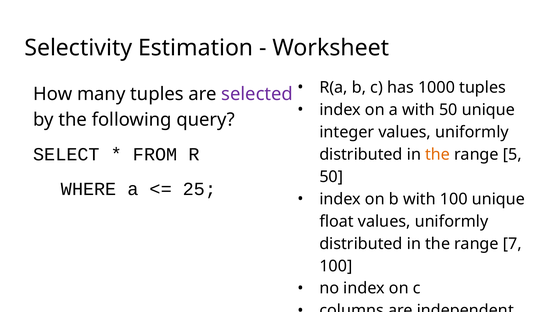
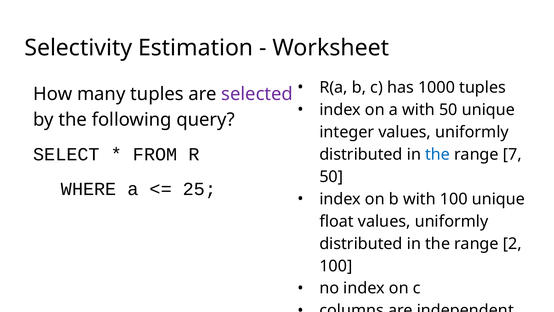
the at (438, 154) colour: orange -> blue
5: 5 -> 7
7: 7 -> 2
